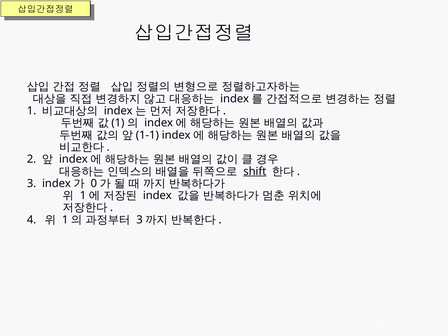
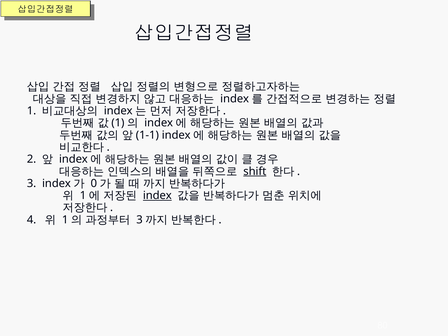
index underline: none -> present
